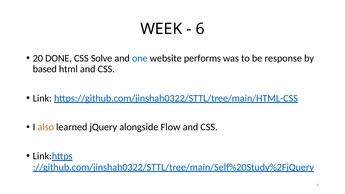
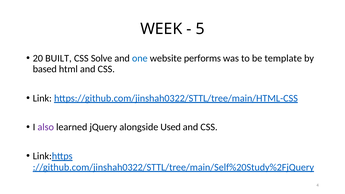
6: 6 -> 5
DONE: DONE -> BUILT
response: response -> template
also colour: orange -> purple
Flow: Flow -> Used
